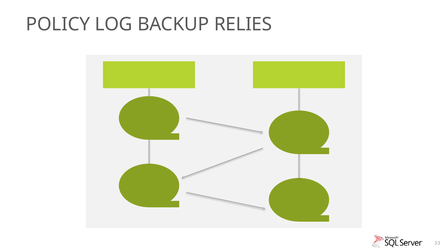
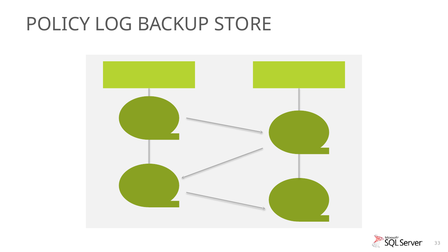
RELIES: RELIES -> STORE
